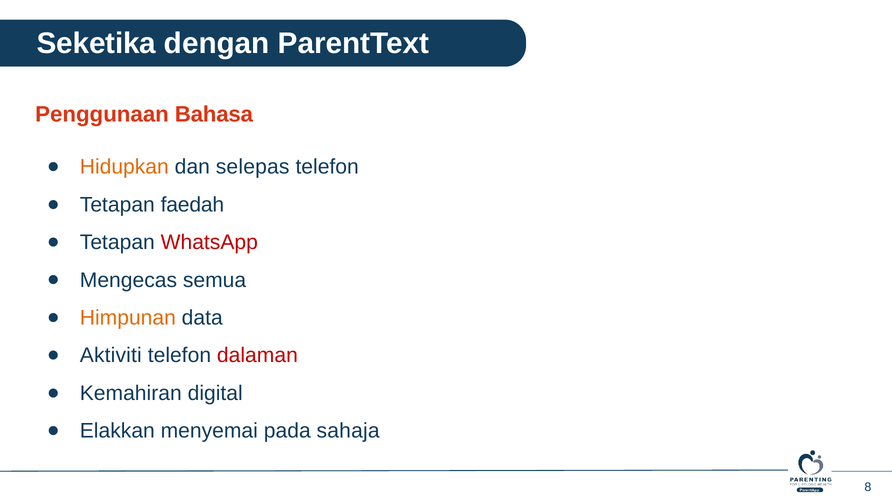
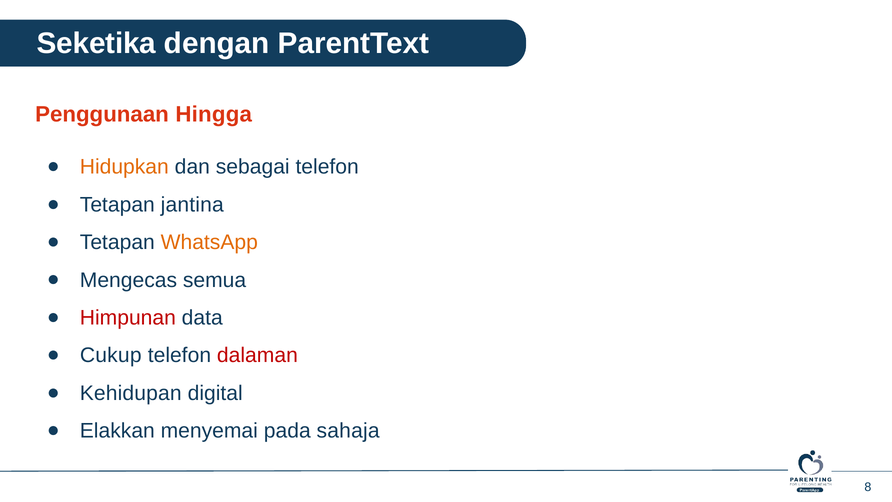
Bahasa: Bahasa -> Hingga
selepas: selepas -> sebagai
faedah: faedah -> jantina
WhatsApp colour: red -> orange
Himpunan colour: orange -> red
Aktiviti: Aktiviti -> Cukup
Kemahiran: Kemahiran -> Kehidupan
